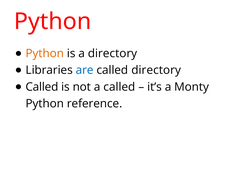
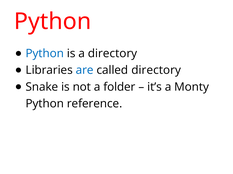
Python at (45, 54) colour: orange -> blue
Called at (42, 87): Called -> Snake
a called: called -> folder
